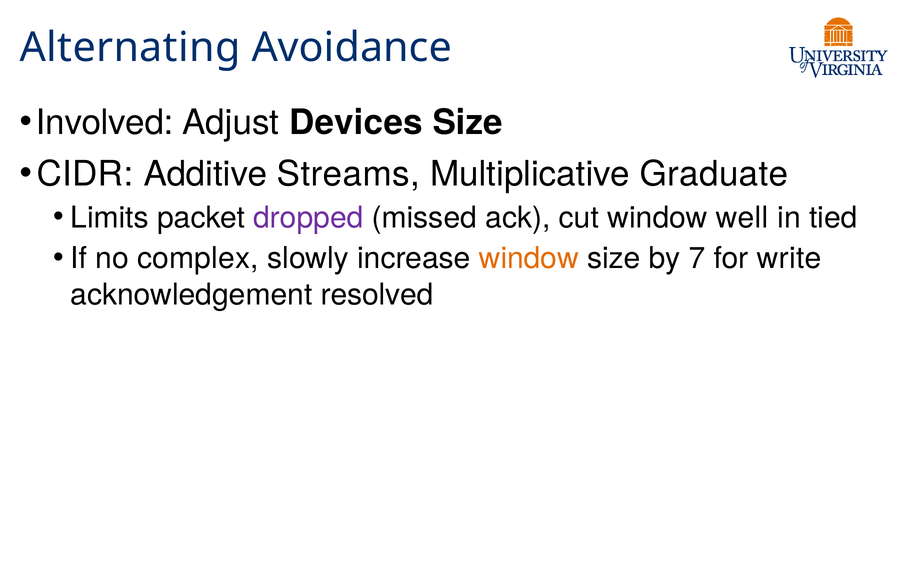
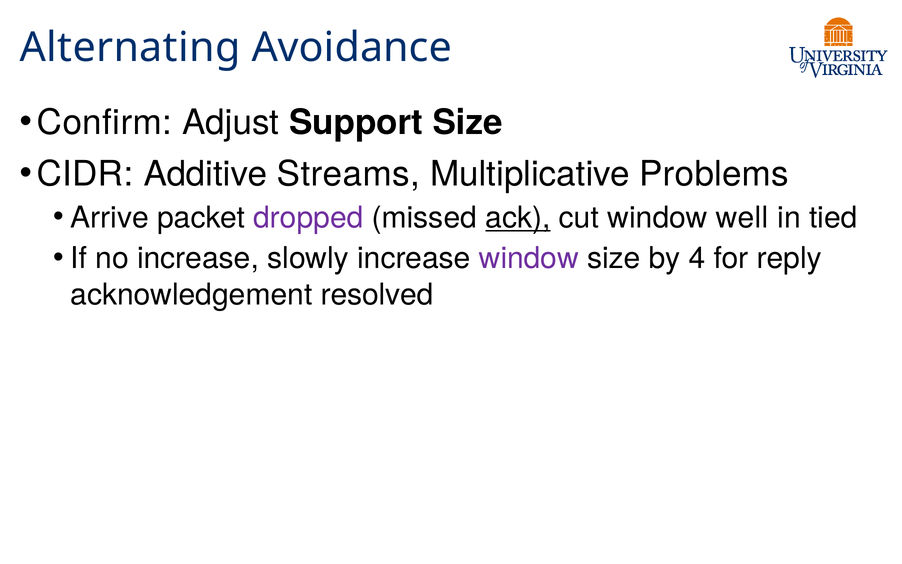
Involved: Involved -> Confirm
Devices: Devices -> Support
Graduate: Graduate -> Problems
Limits: Limits -> Arrive
ack underline: none -> present
no complex: complex -> increase
window at (529, 258) colour: orange -> purple
7: 7 -> 4
write: write -> reply
